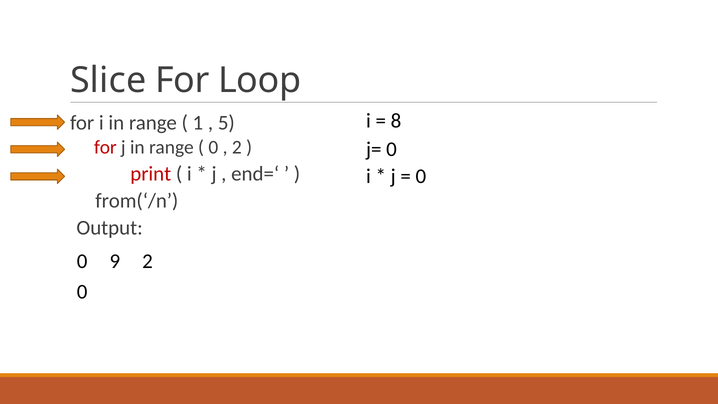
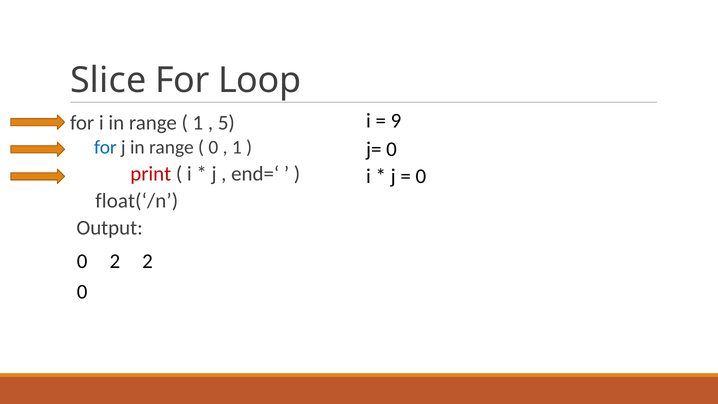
8: 8 -> 9
for at (105, 147) colour: red -> blue
2 at (237, 147): 2 -> 1
from(‘/n: from(‘/n -> float(‘/n
0 9: 9 -> 2
